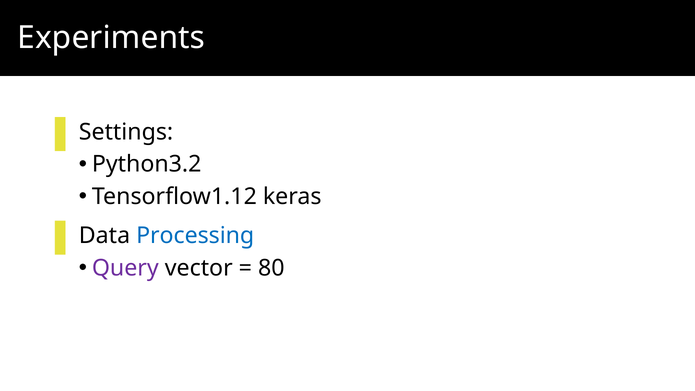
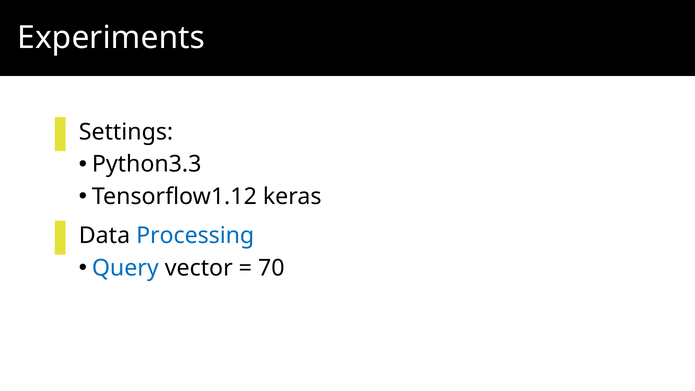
Python3.2: Python3.2 -> Python3.3
Query colour: purple -> blue
80: 80 -> 70
